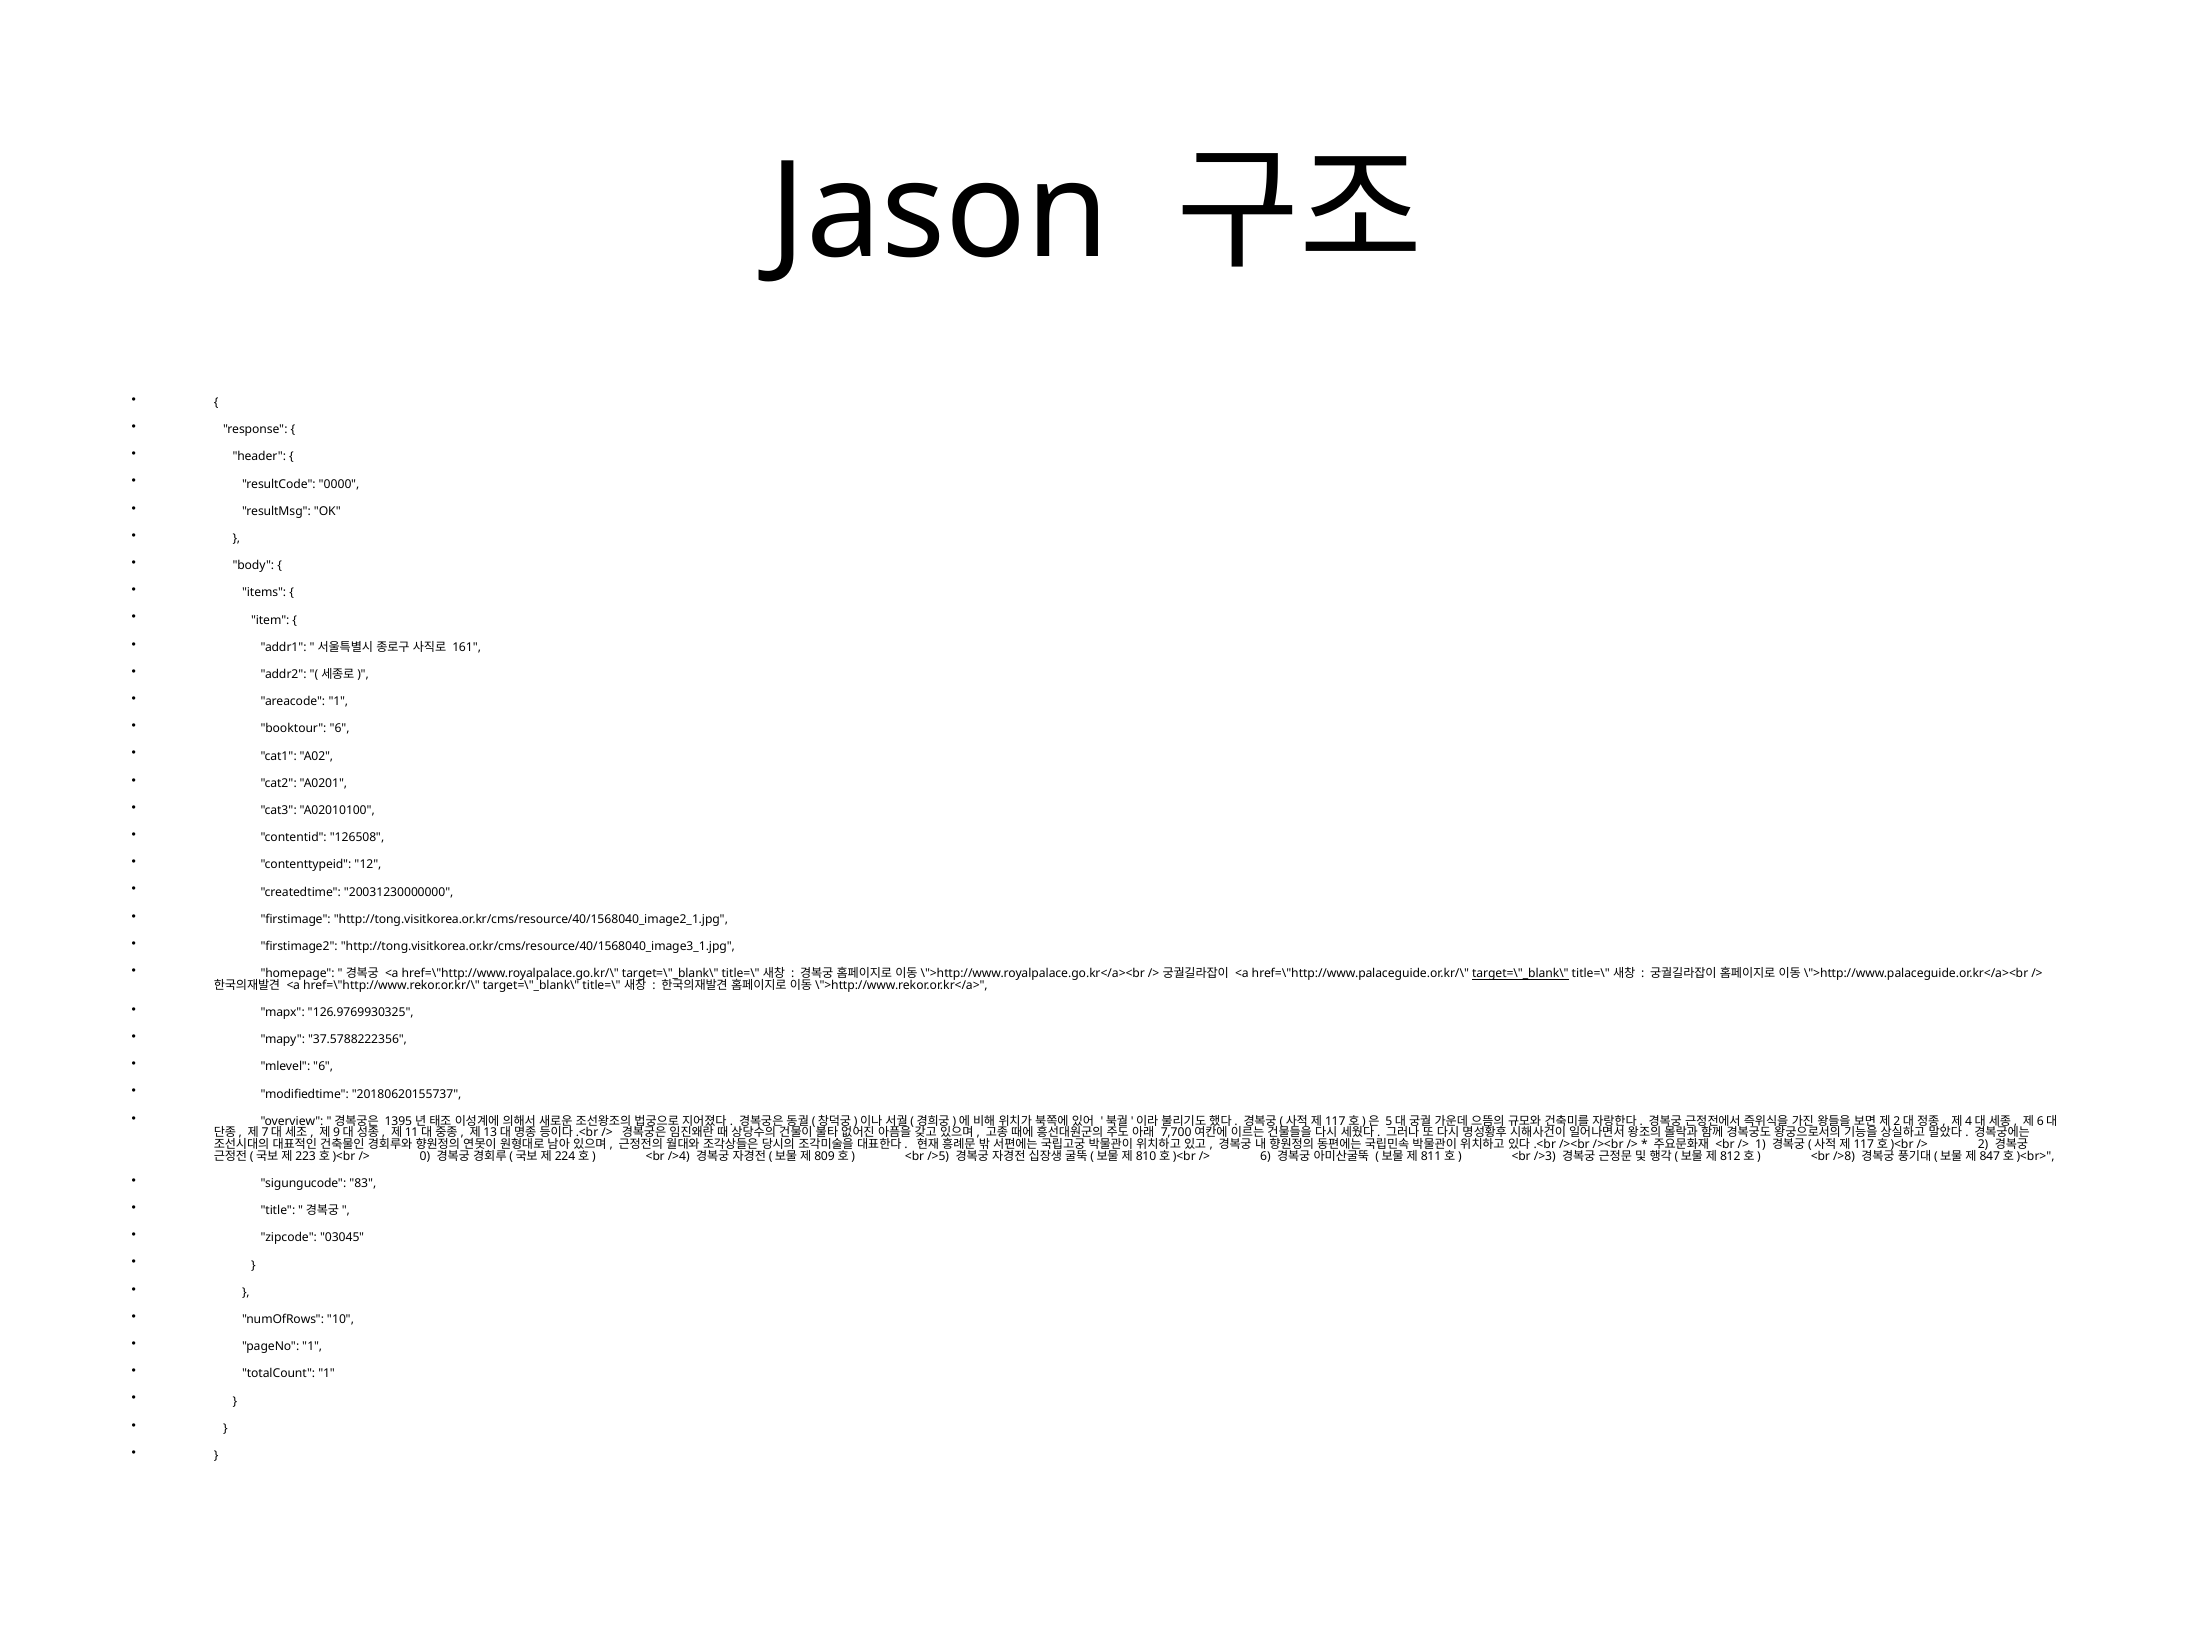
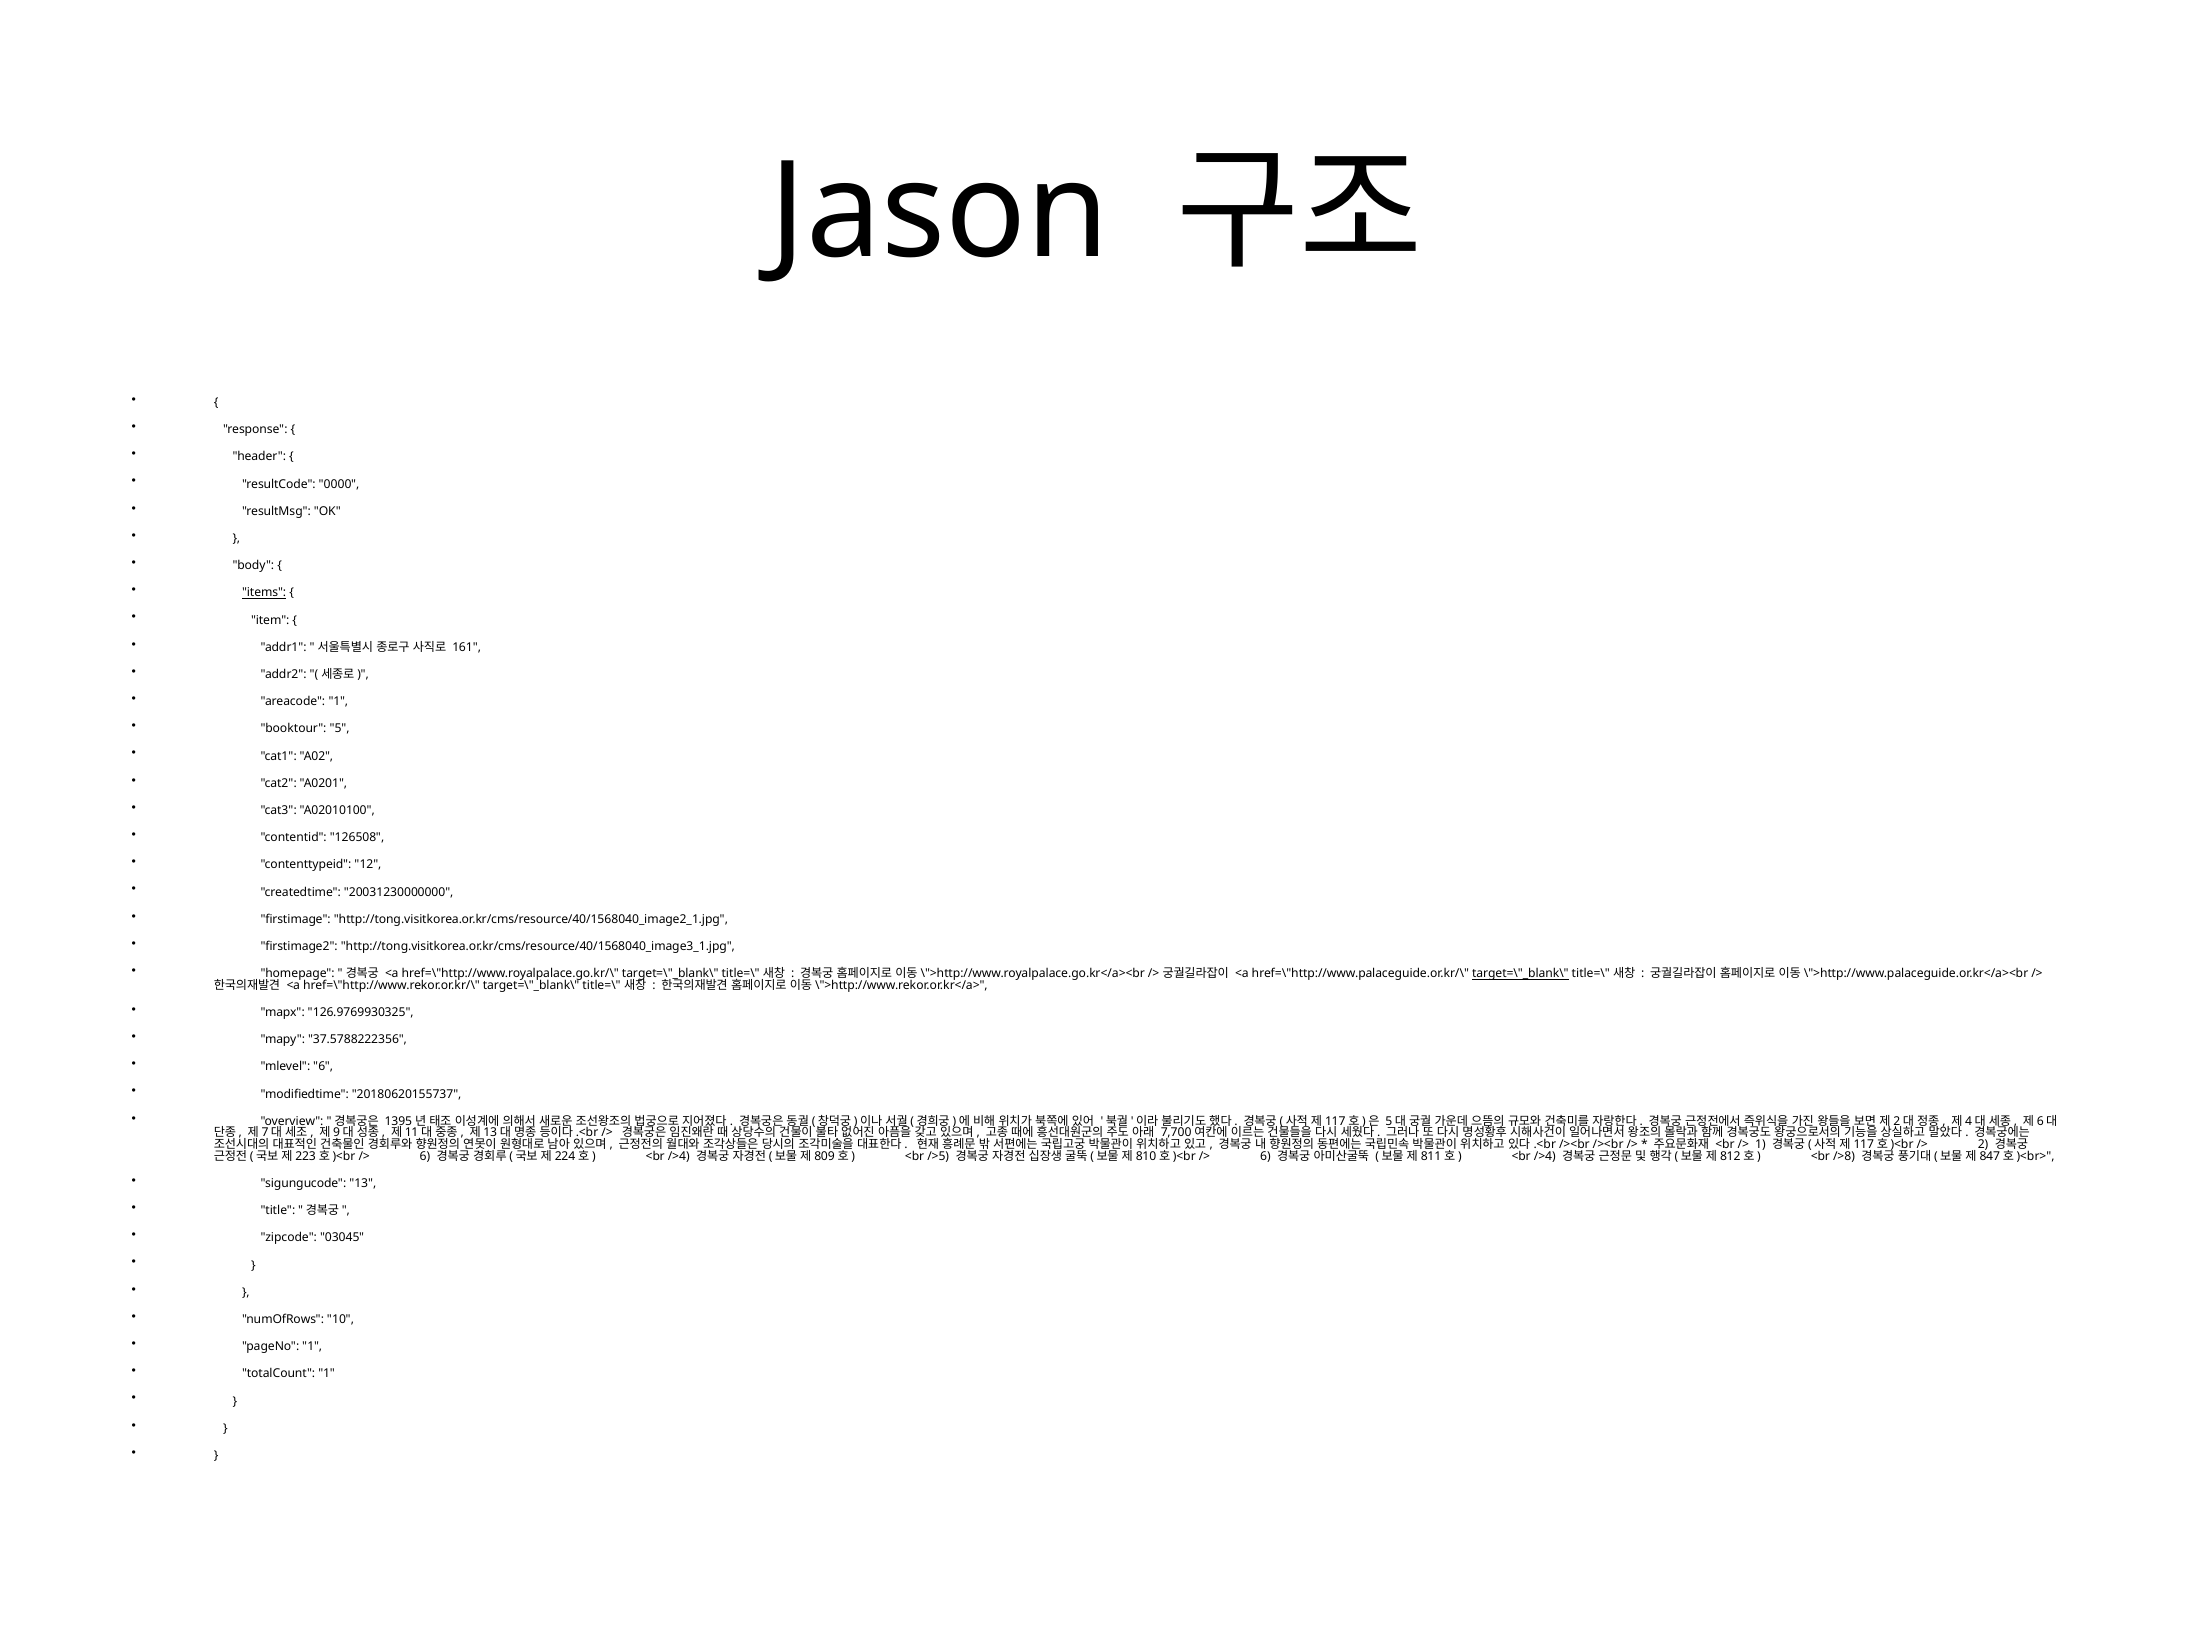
items underline: none -> present
booktour 6: 6 -> 5
0 at (425, 1156): 0 -> 6
/>3 at (1545, 1156): />3 -> />4
83: 83 -> 13
